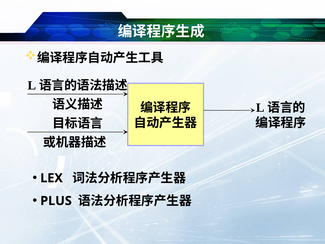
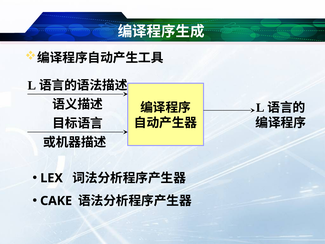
PLUS: PLUS -> CAKE
